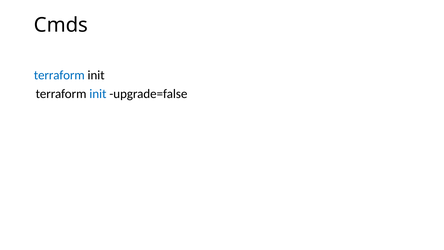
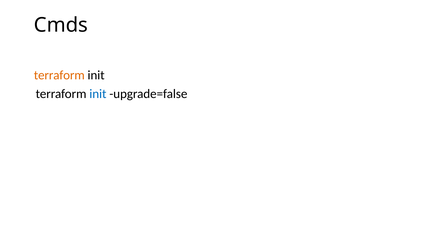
terraform at (59, 75) colour: blue -> orange
